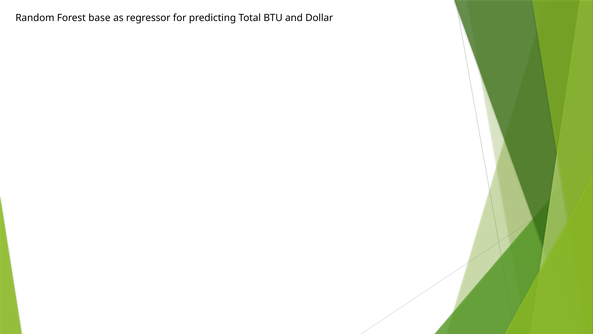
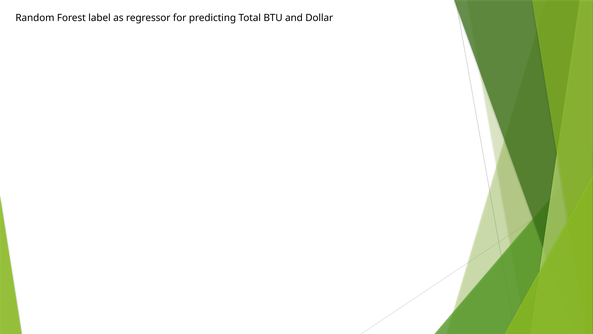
base: base -> label
